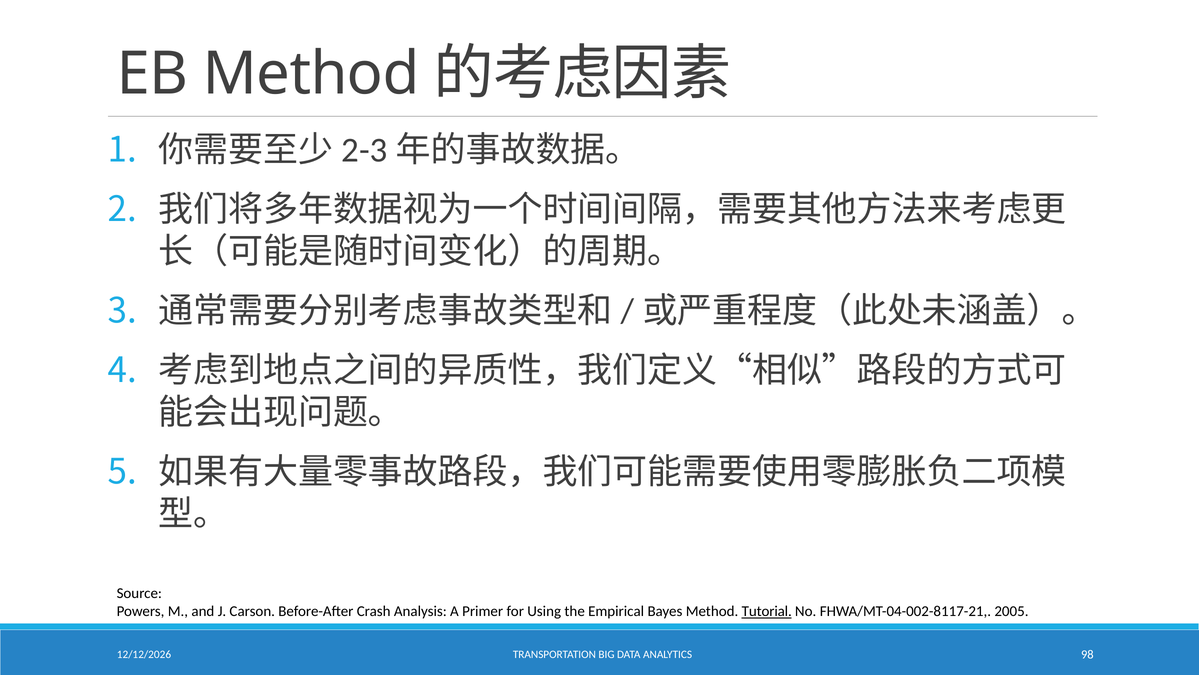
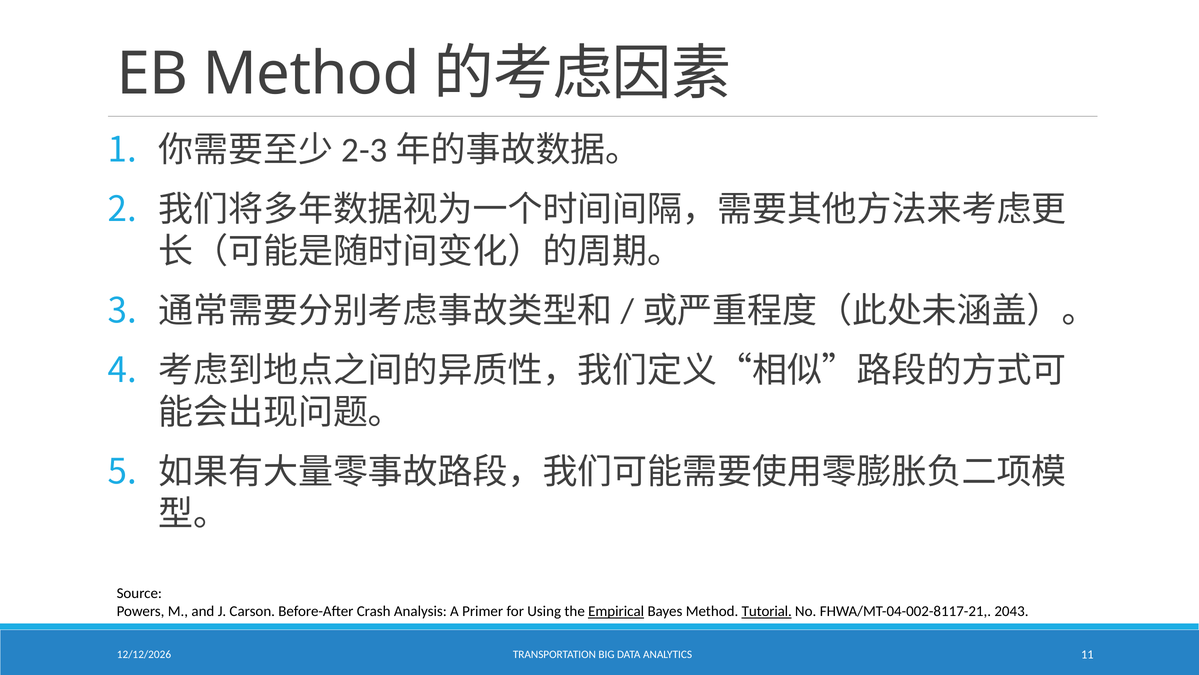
Empirical underline: none -> present
2005: 2005 -> 2043
98: 98 -> 11
